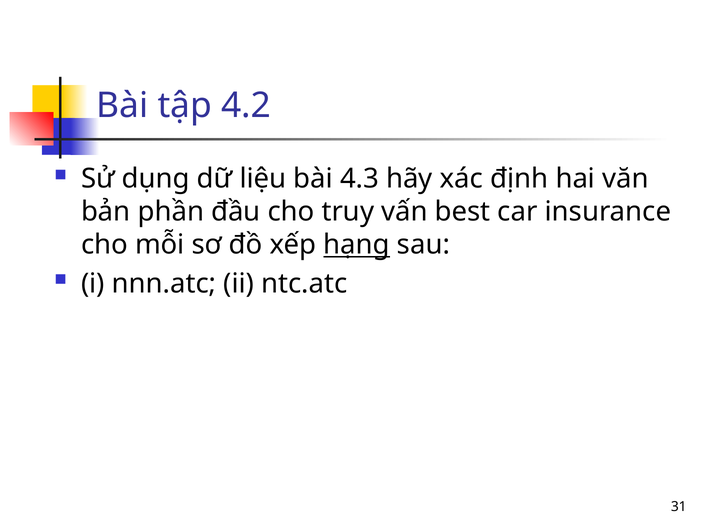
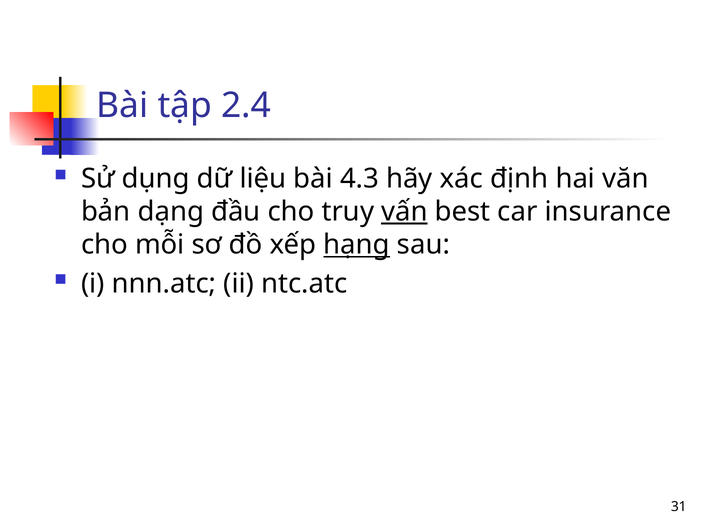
4.2: 4.2 -> 2.4
phần: phần -> dạng
vấn underline: none -> present
